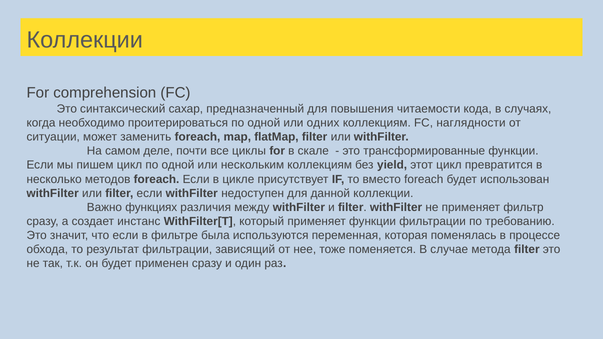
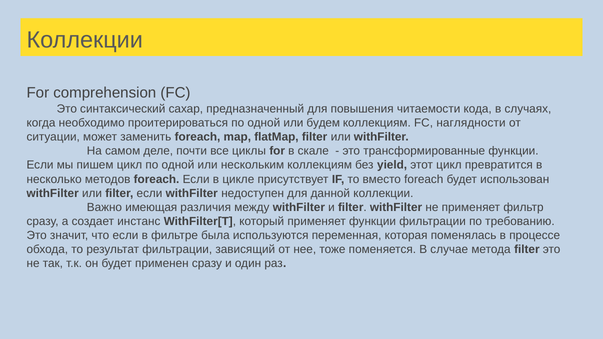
одних: одних -> будем
функциях: функциях -> имеющая
